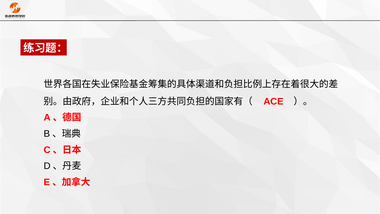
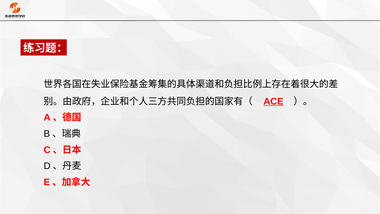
ACE underline: none -> present
